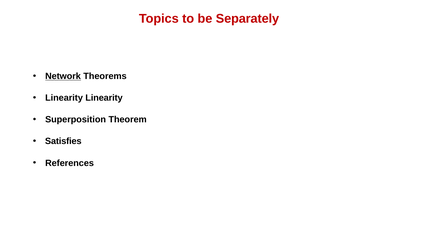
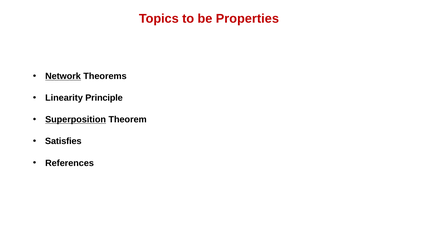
Separately: Separately -> Properties
Linearity Linearity: Linearity -> Principle
Superposition underline: none -> present
